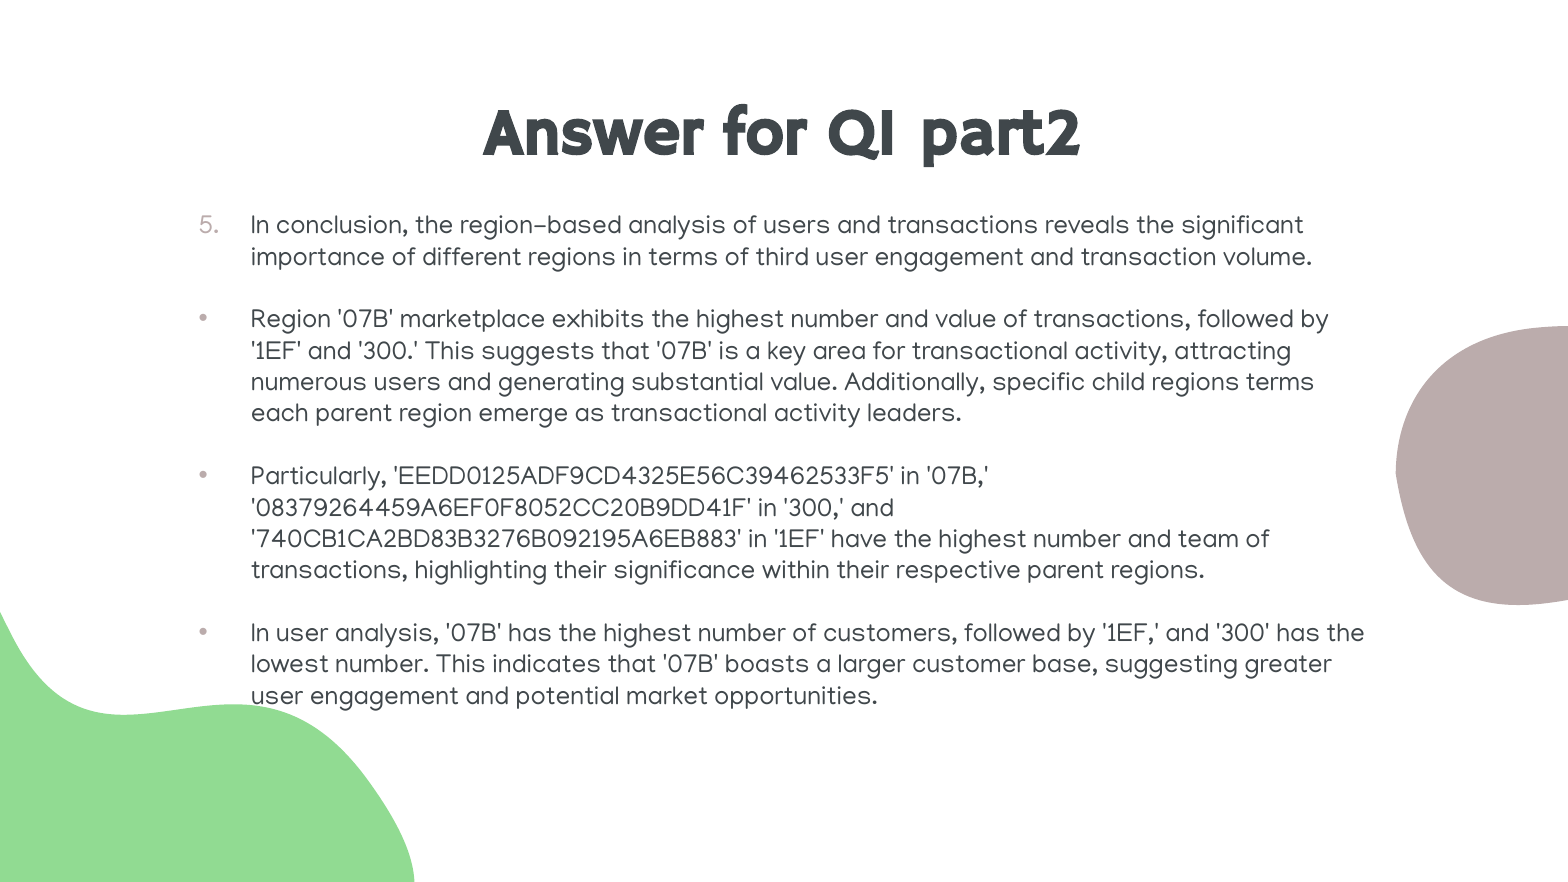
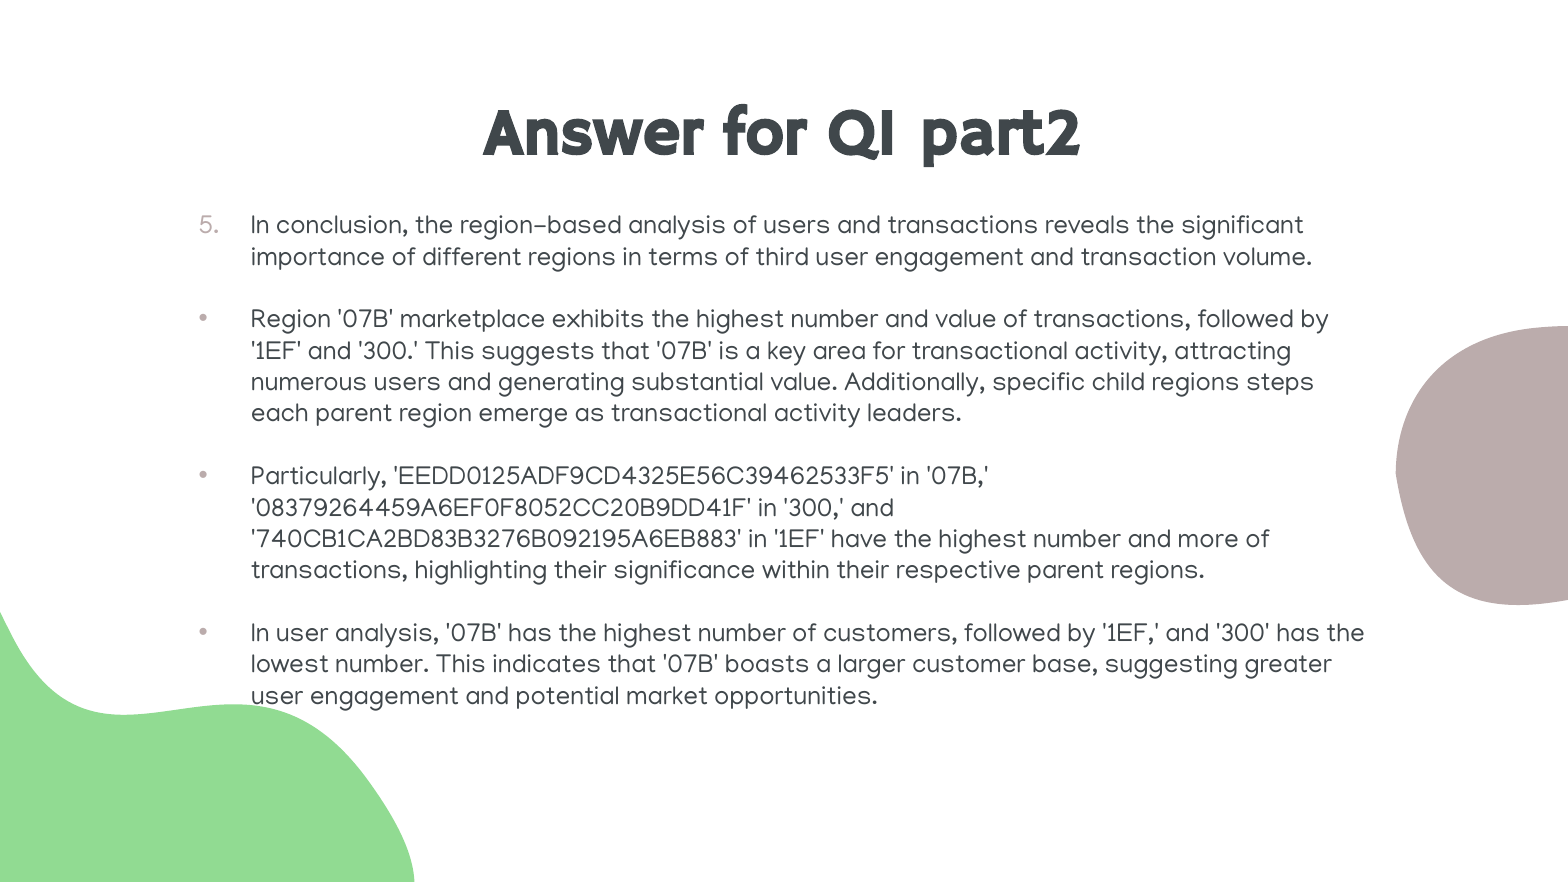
regions terms: terms -> steps
team: team -> more
